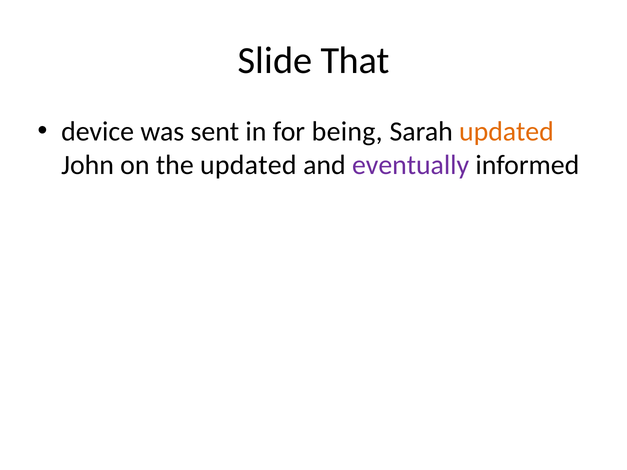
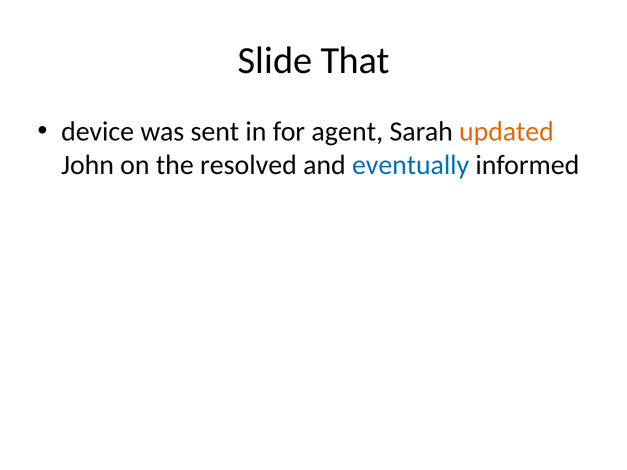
being: being -> agent
the updated: updated -> resolved
eventually colour: purple -> blue
